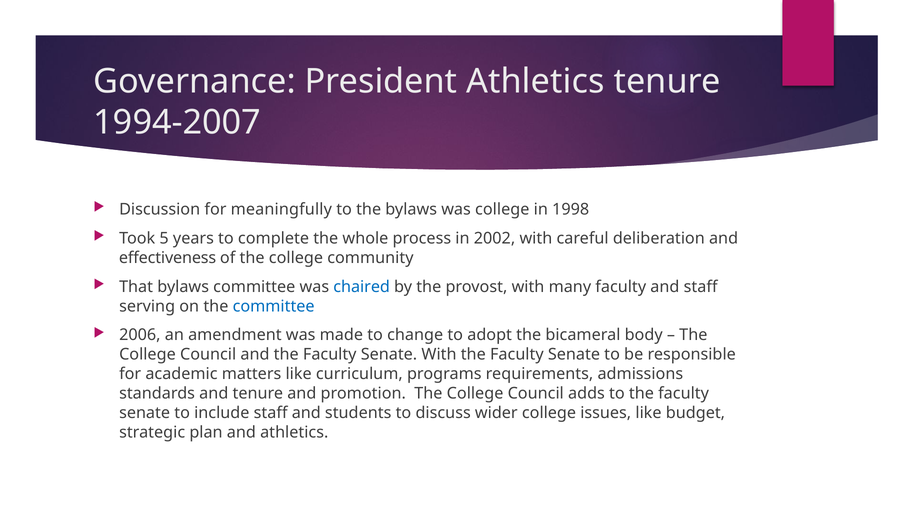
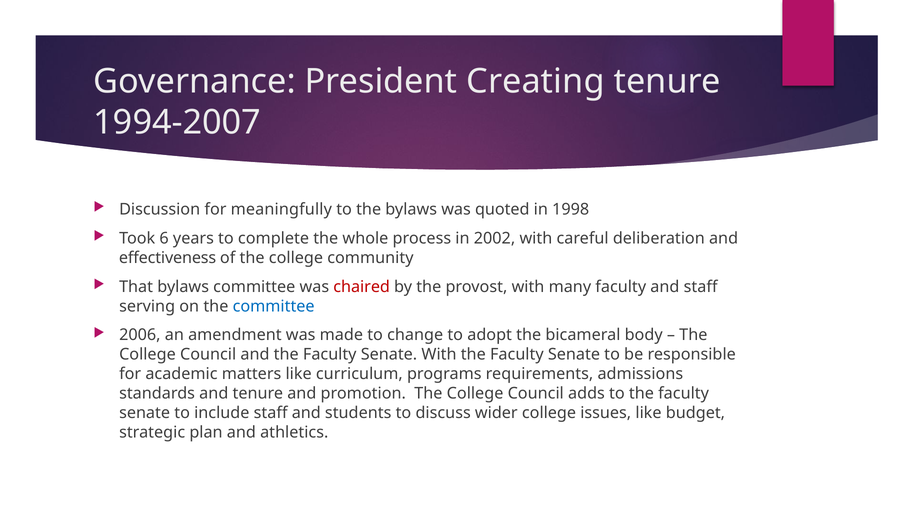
President Athletics: Athletics -> Creating
was college: college -> quoted
5: 5 -> 6
chaired colour: blue -> red
